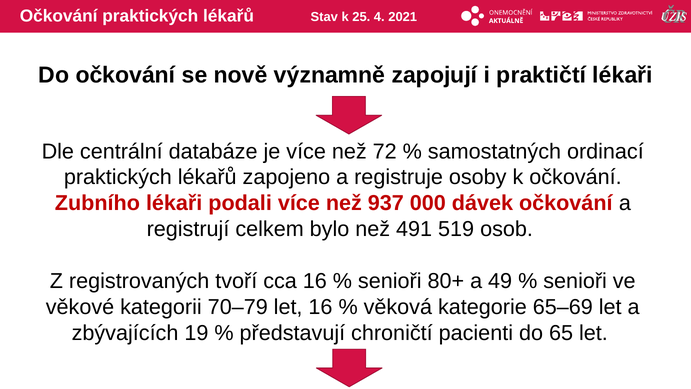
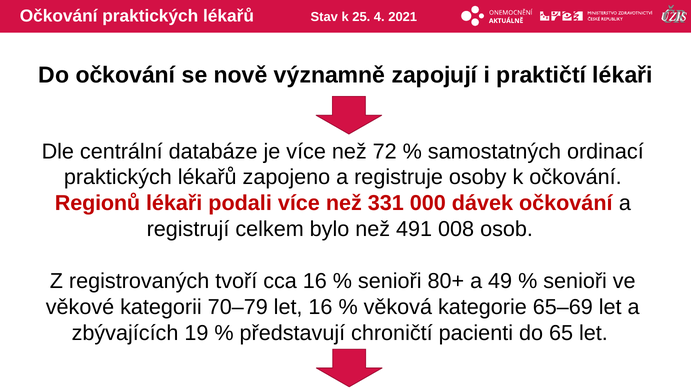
Zubního: Zubního -> Regionů
937: 937 -> 331
519: 519 -> 008
